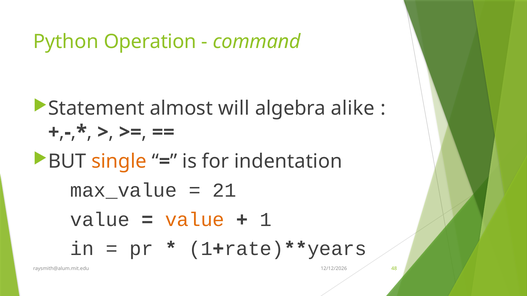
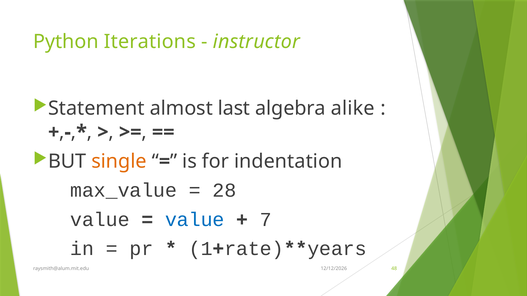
Operation: Operation -> Iterations
command: command -> instructor
will: will -> last
21: 21 -> 28
value at (195, 220) colour: orange -> blue
1: 1 -> 7
